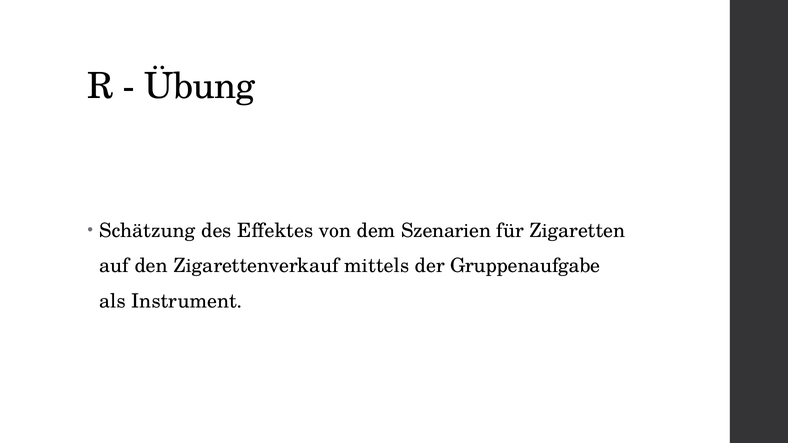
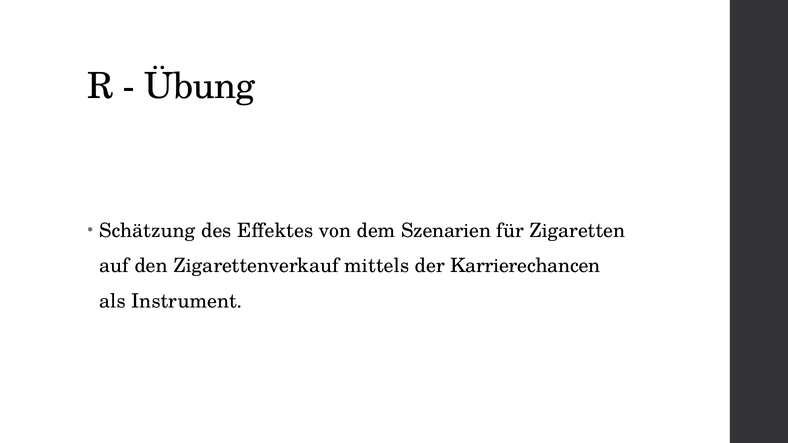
Gruppenaufgabe: Gruppenaufgabe -> Karrierechancen
